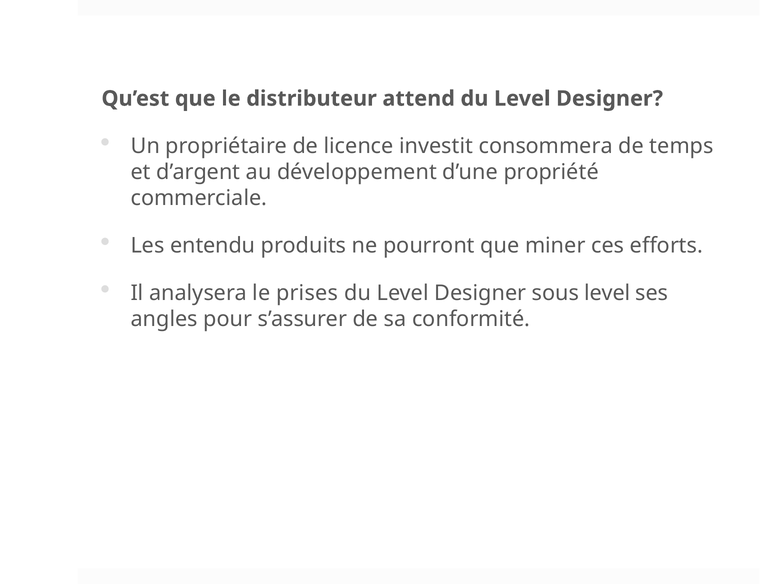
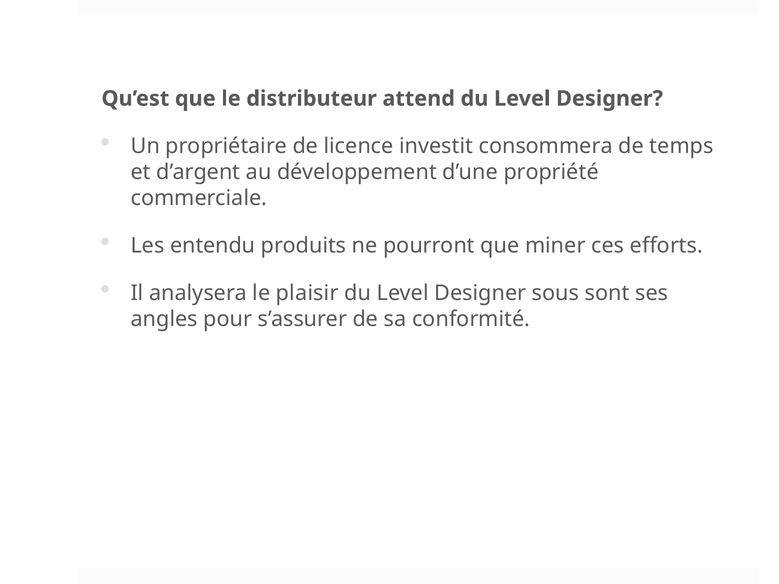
prises: prises -> plaisir
sous level: level -> sont
